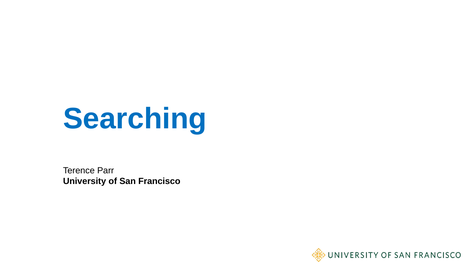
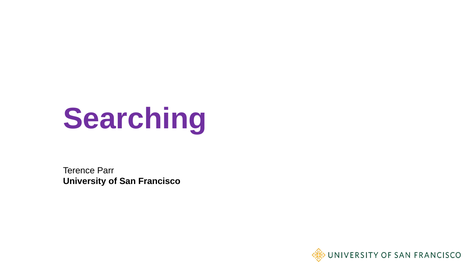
Searching colour: blue -> purple
